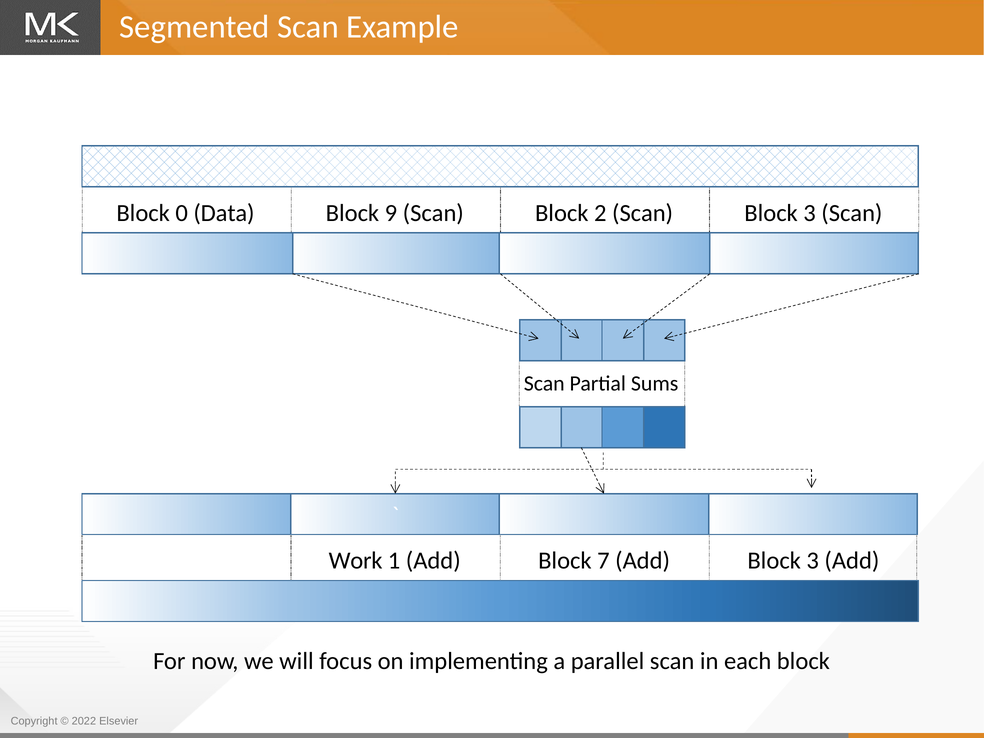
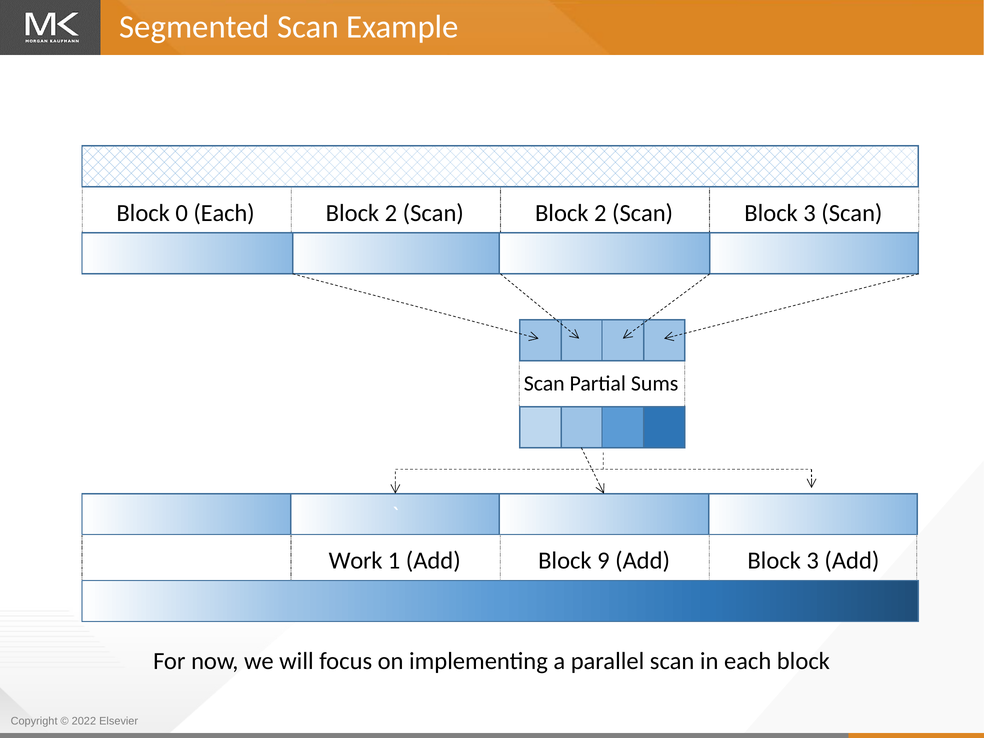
0 Data: Data -> Each
9 at (391, 213): 9 -> 2
7: 7 -> 9
